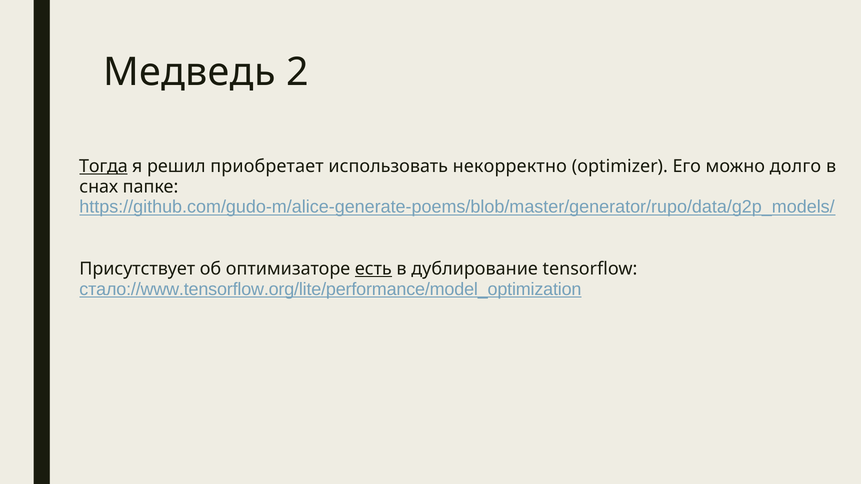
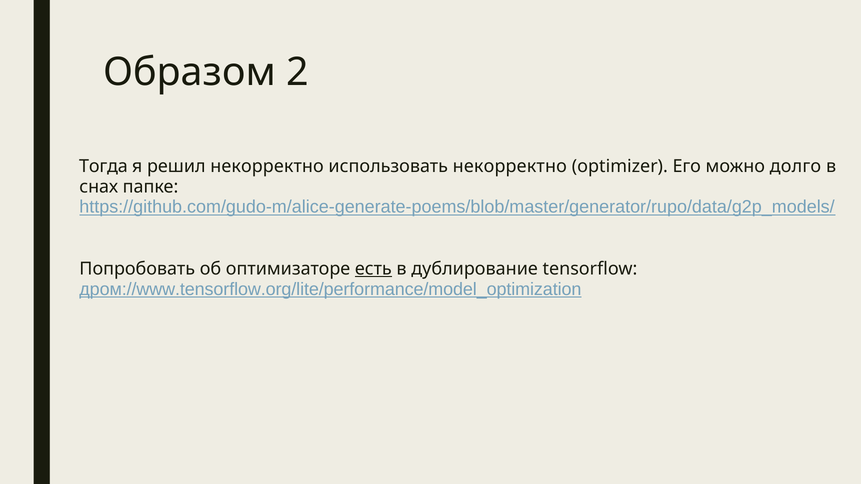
Медведь: Медведь -> Образом
Тогда underline: present -> none
решил приобретает: приобретает -> некорректно
Присутствует: Присутствует -> Попробовать
стало://www.tensorflow.org/lite/performance/model_optimization: стало://www.tensorflow.org/lite/performance/model_optimization -> дром://www.tensorflow.org/lite/performance/model_optimization
